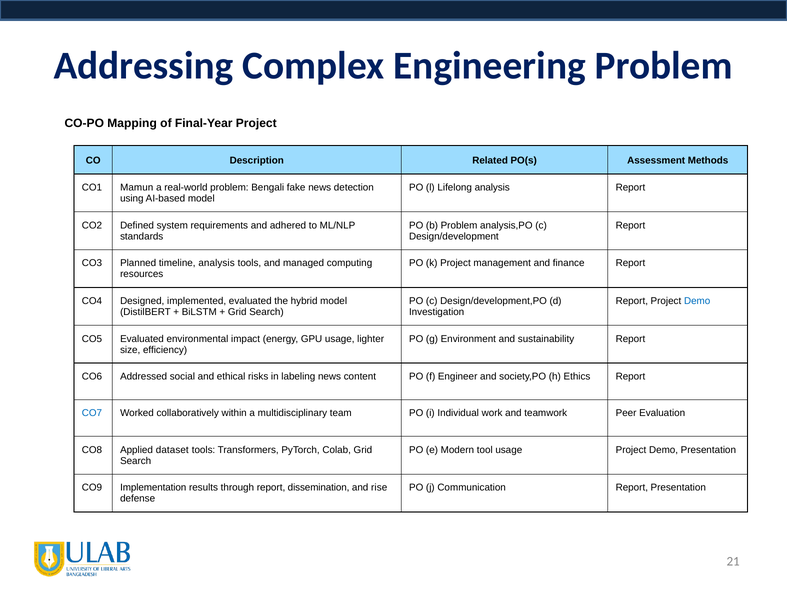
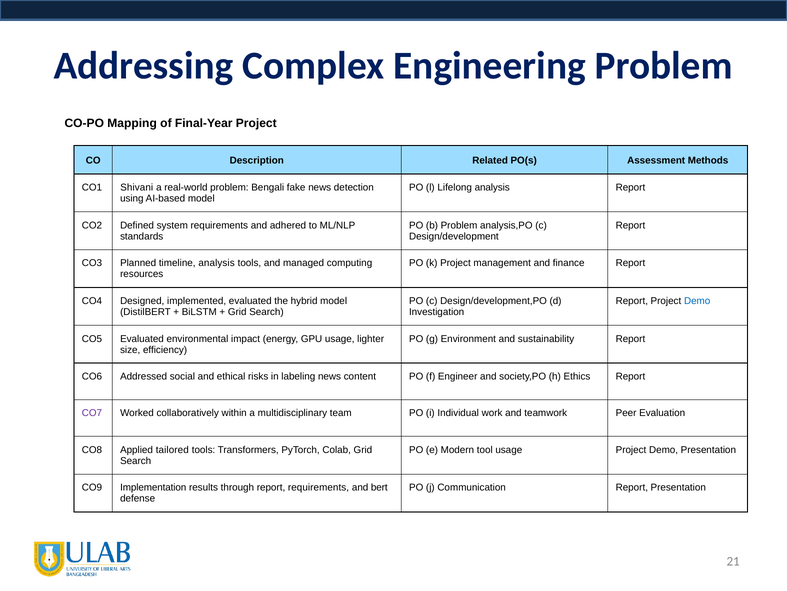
Mamun: Mamun -> Shivani
CO7 colour: blue -> purple
dataset: dataset -> tailored
report dissemination: dissemination -> requirements
rise: rise -> bert
